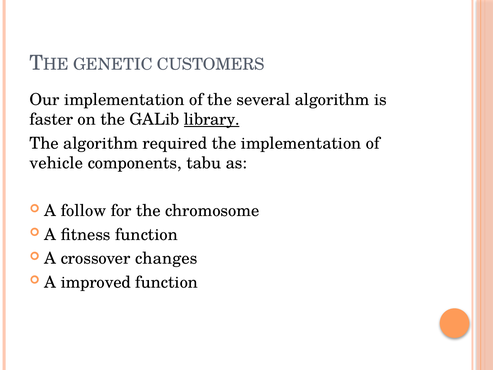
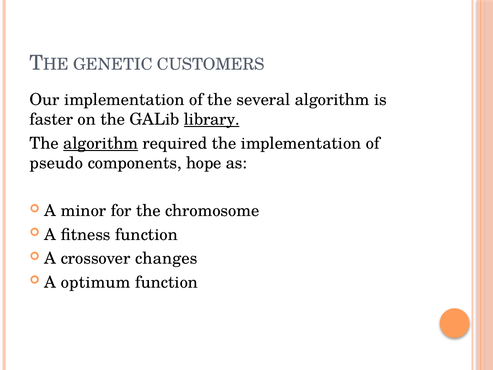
algorithm at (101, 143) underline: none -> present
vehicle: vehicle -> pseudo
tabu: tabu -> hope
follow: follow -> minor
improved: improved -> optimum
